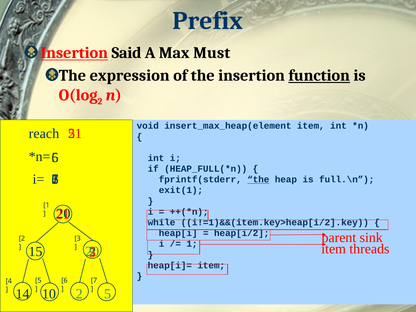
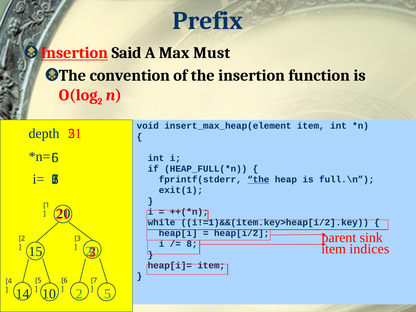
expression: expression -> convention
function underline: present -> none
reach: reach -> depth
1 at (192, 244): 1 -> 8
threads: threads -> indices
